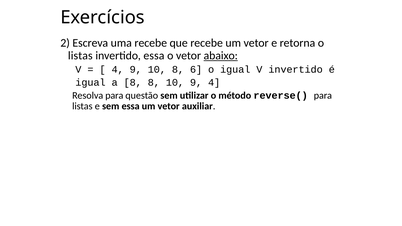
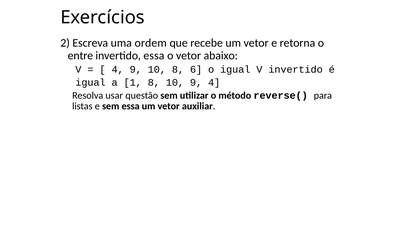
uma recebe: recebe -> ordem
listas at (80, 56): listas -> entre
abaixo underline: present -> none
a 8: 8 -> 1
Resolva para: para -> usar
